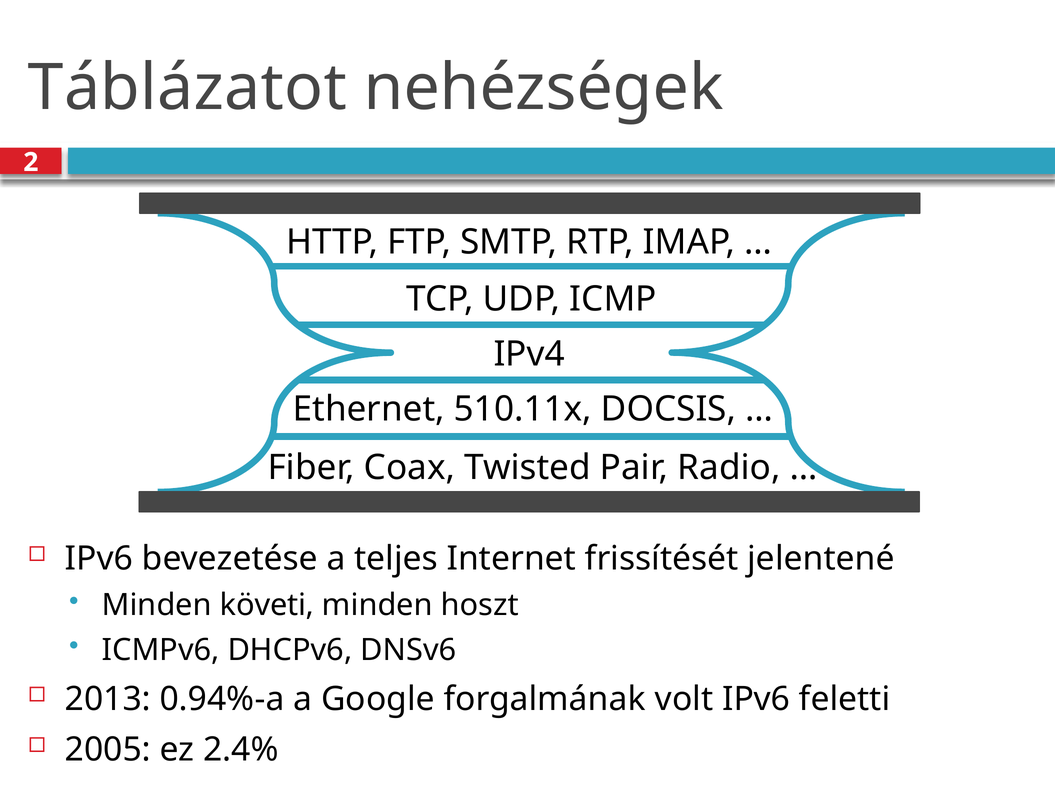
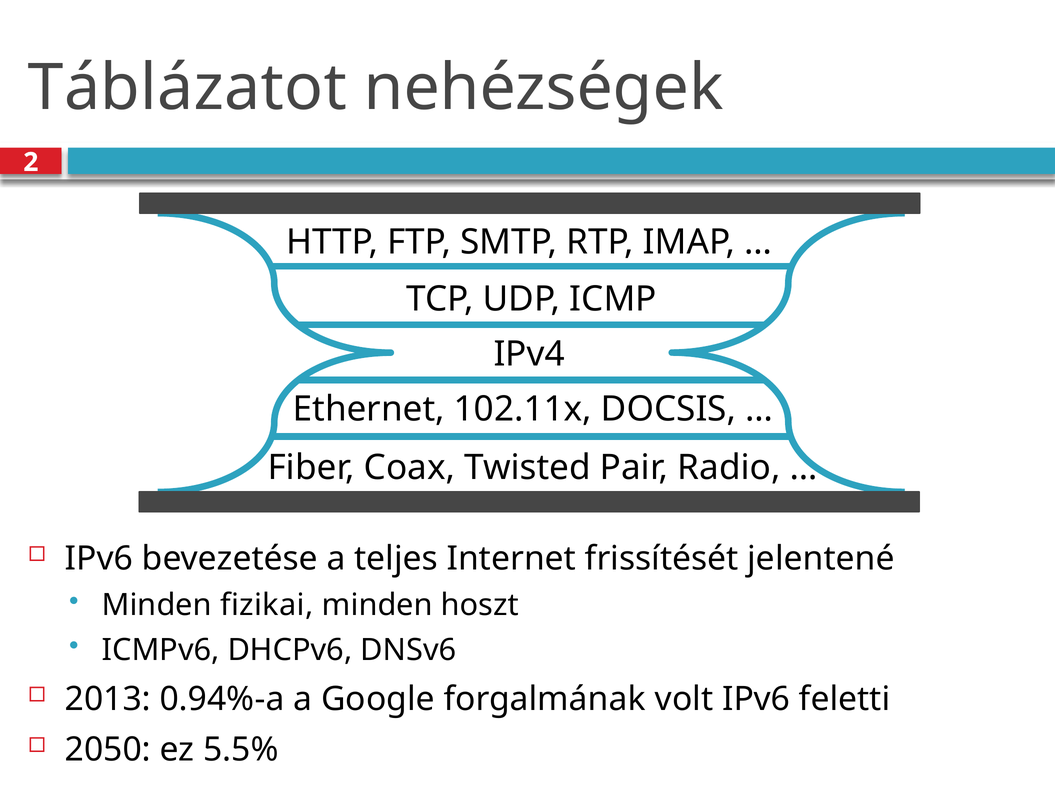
510.11x: 510.11x -> 102.11x
követi: követi -> fizikai
2005: 2005 -> 2050
2.4%: 2.4% -> 5.5%
